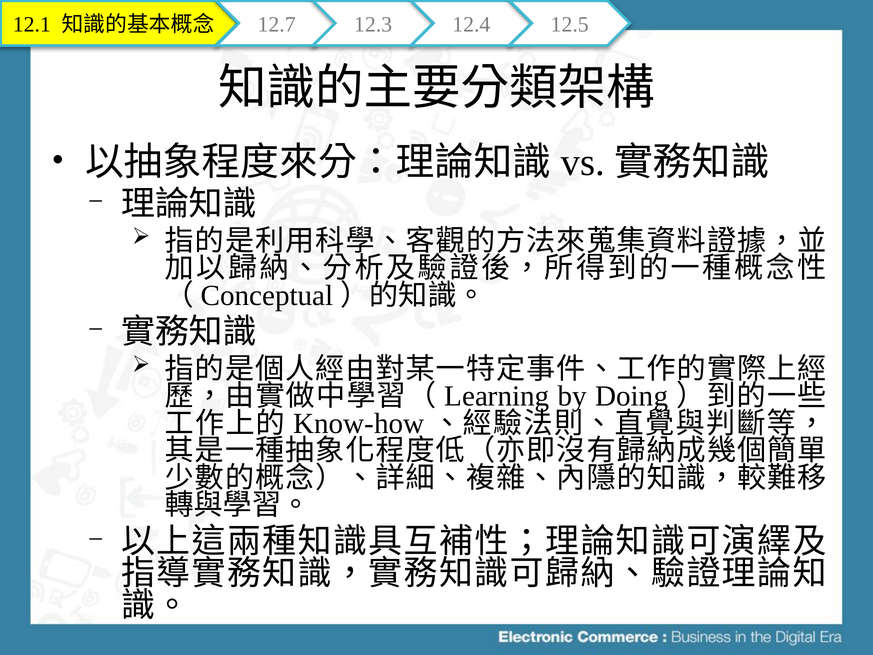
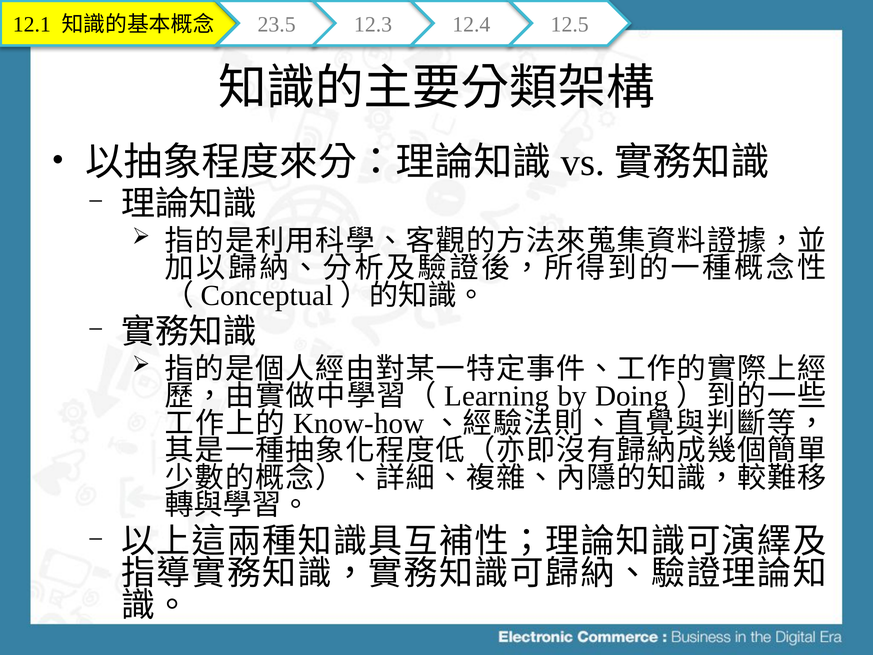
12.7: 12.7 -> 23.5
